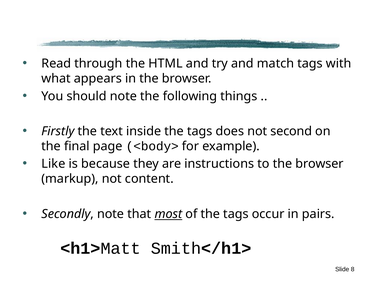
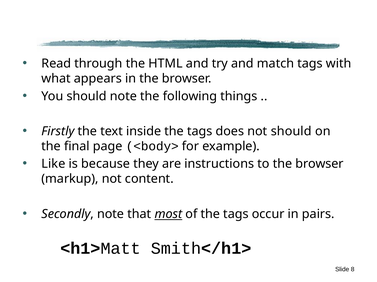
not second: second -> should
